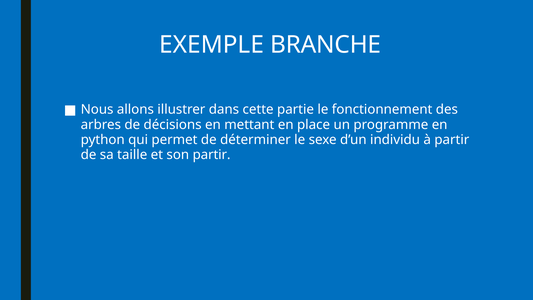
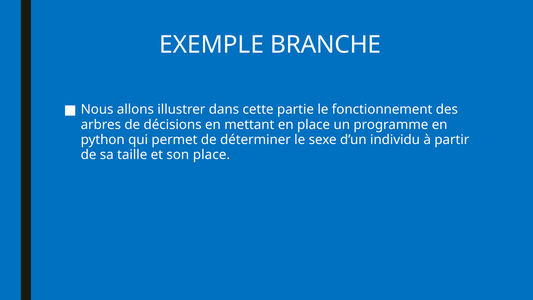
son partir: partir -> place
